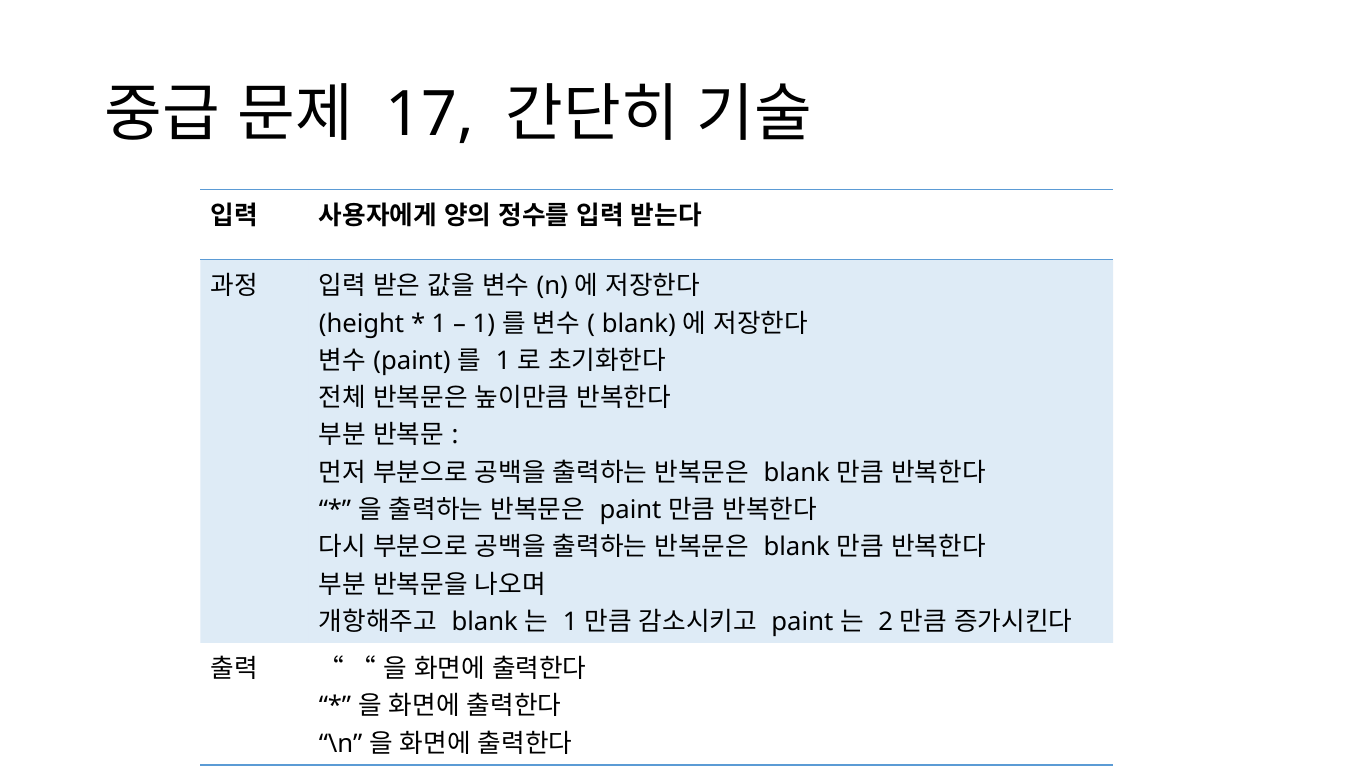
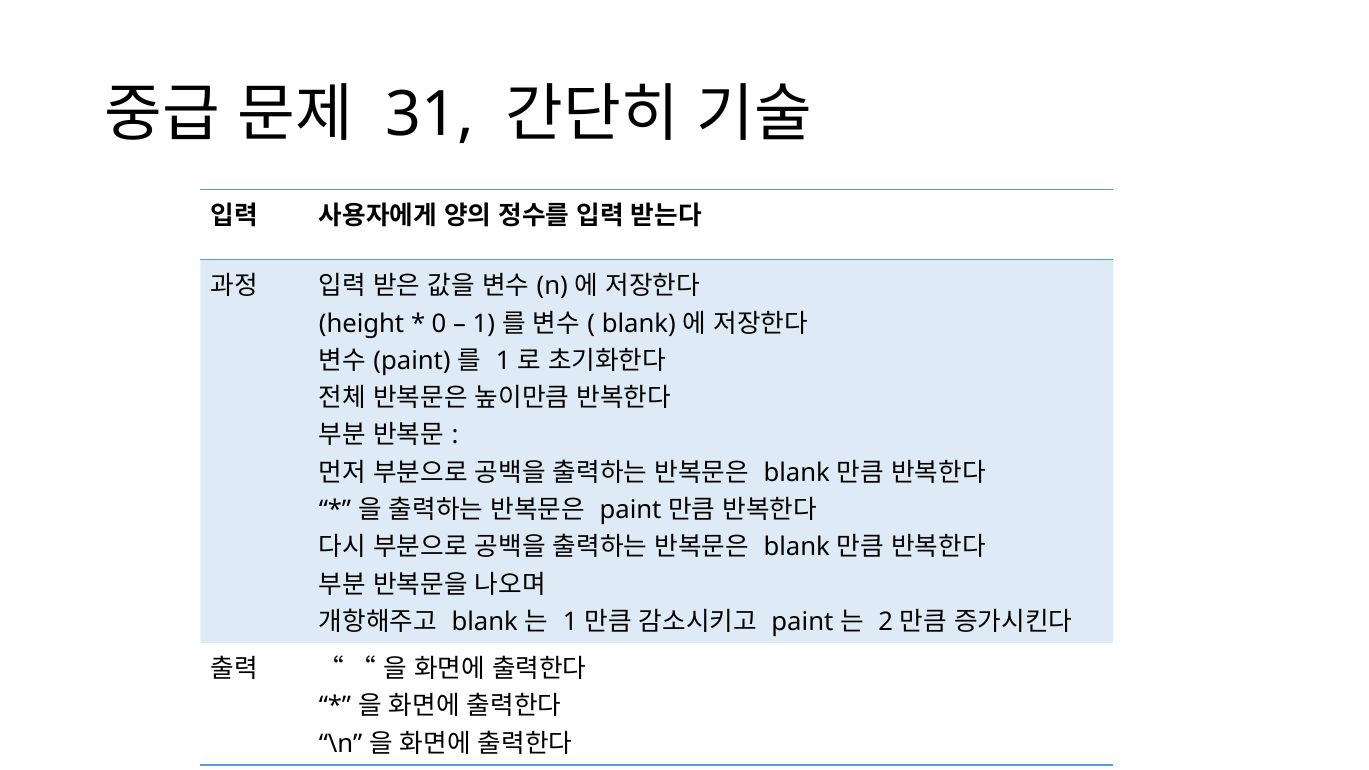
17: 17 -> 31
1 at (439, 324): 1 -> 0
